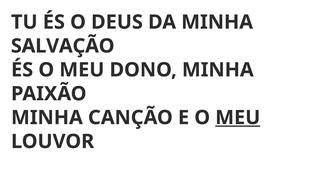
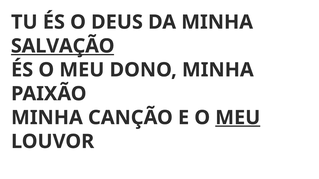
SALVAÇÃO underline: none -> present
